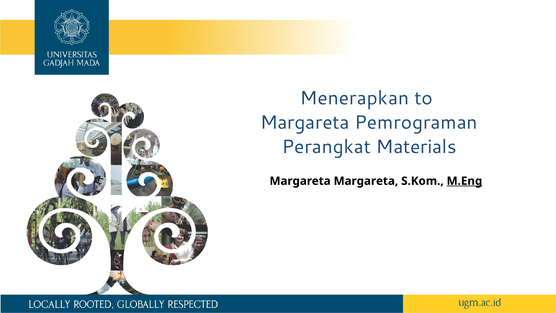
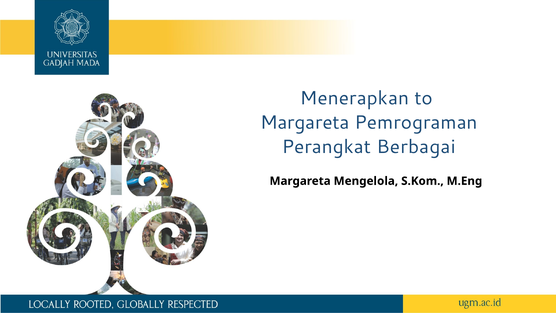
Materials: Materials -> Berbagai
Margareta Margareta: Margareta -> Mengelola
M.Eng underline: present -> none
